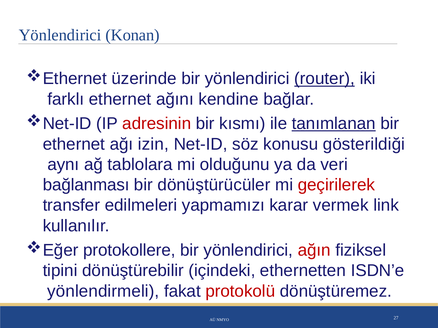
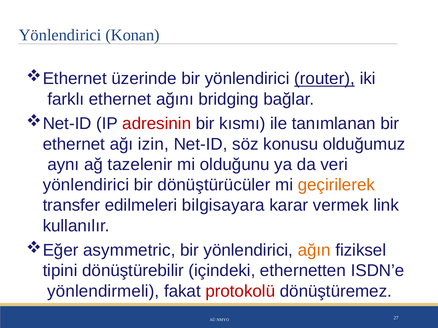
kendine: kendine -> bridging
tanımlanan underline: present -> none
gösterildiği: gösterildiği -> olduğumuz
tablolara: tablolara -> tazelenir
bağlanması at (86, 185): bağlanması -> yönlendirici
geçirilerek colour: red -> orange
yapmamızı: yapmamızı -> bilgisayara
protokollere: protokollere -> asymmetric
ağın colour: red -> orange
